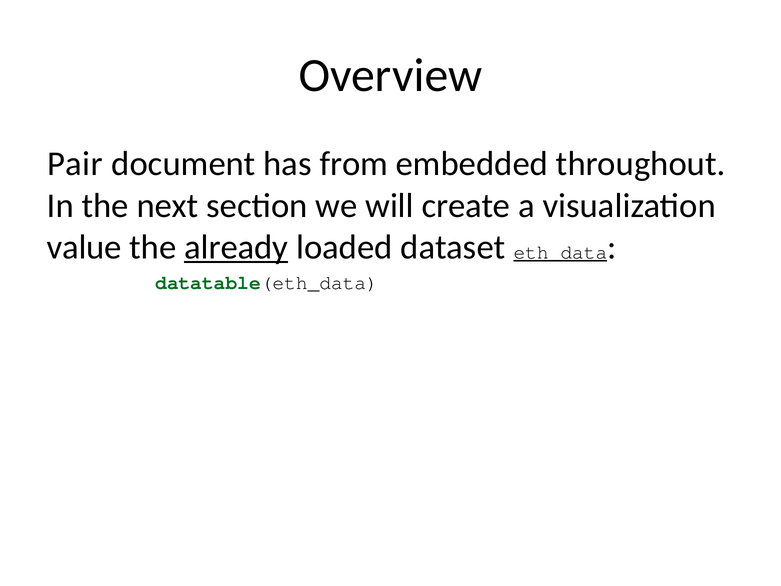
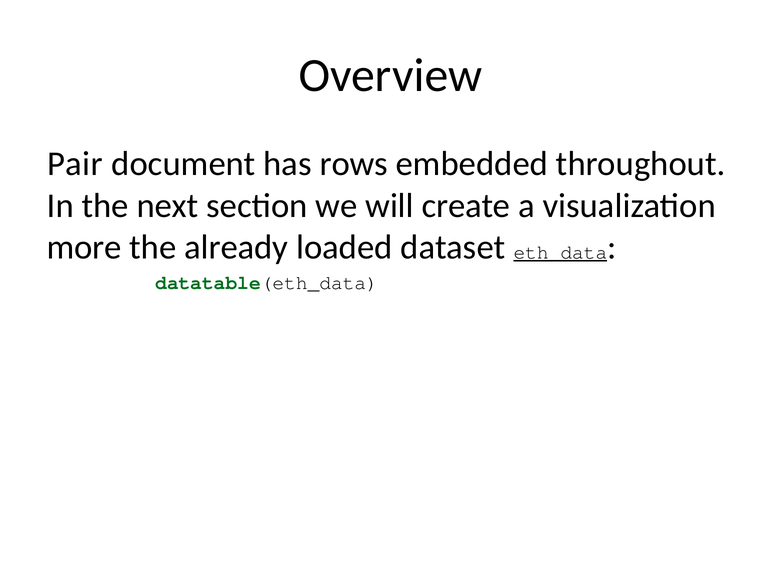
from: from -> rows
value: value -> more
already underline: present -> none
